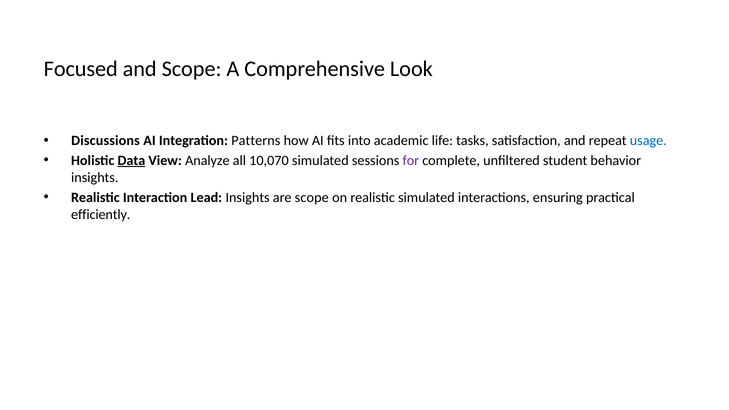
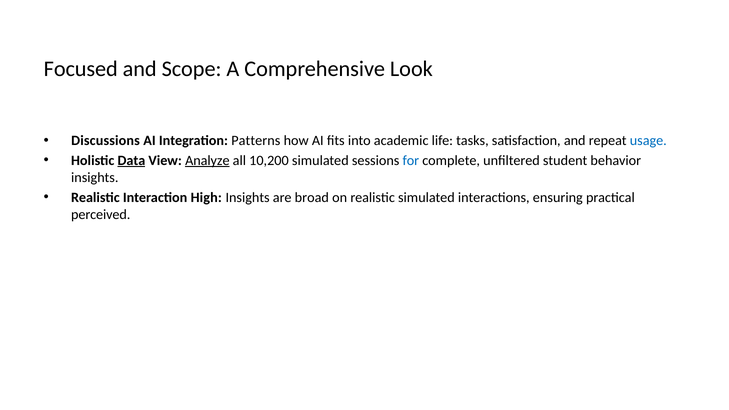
Analyze underline: none -> present
10,070: 10,070 -> 10,200
for colour: purple -> blue
Lead: Lead -> High
are scope: scope -> broad
efficiently: efficiently -> perceived
